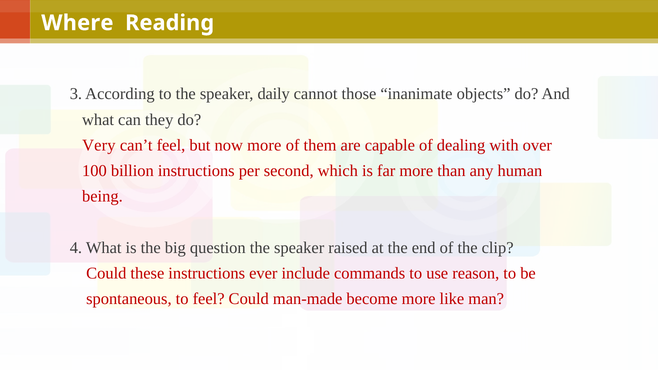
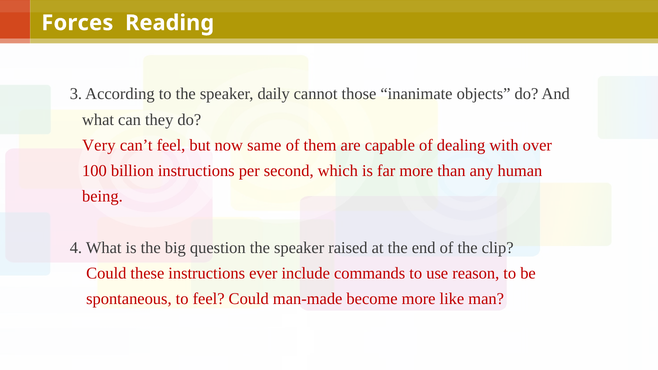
Where: Where -> Forces
now more: more -> same
